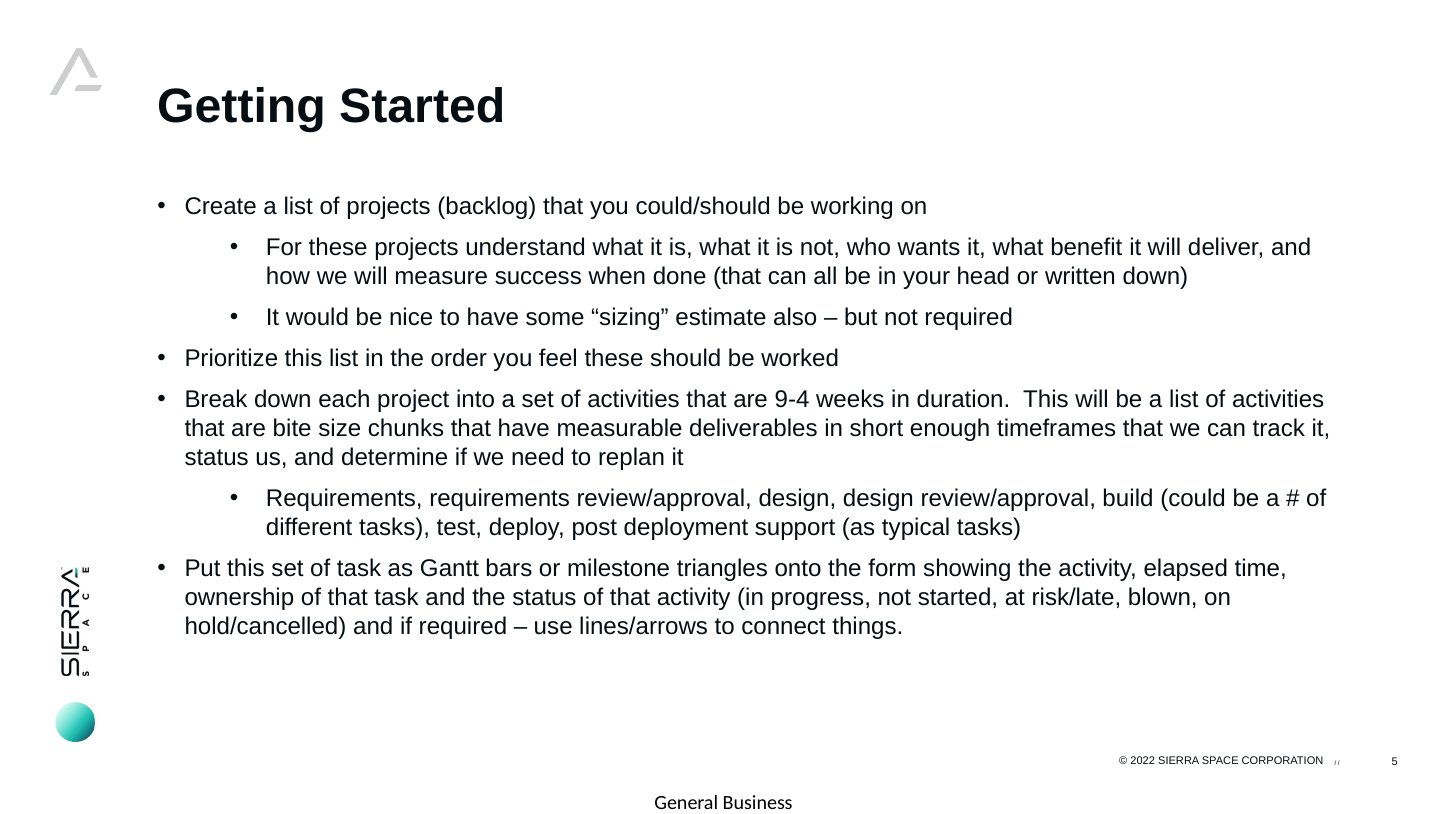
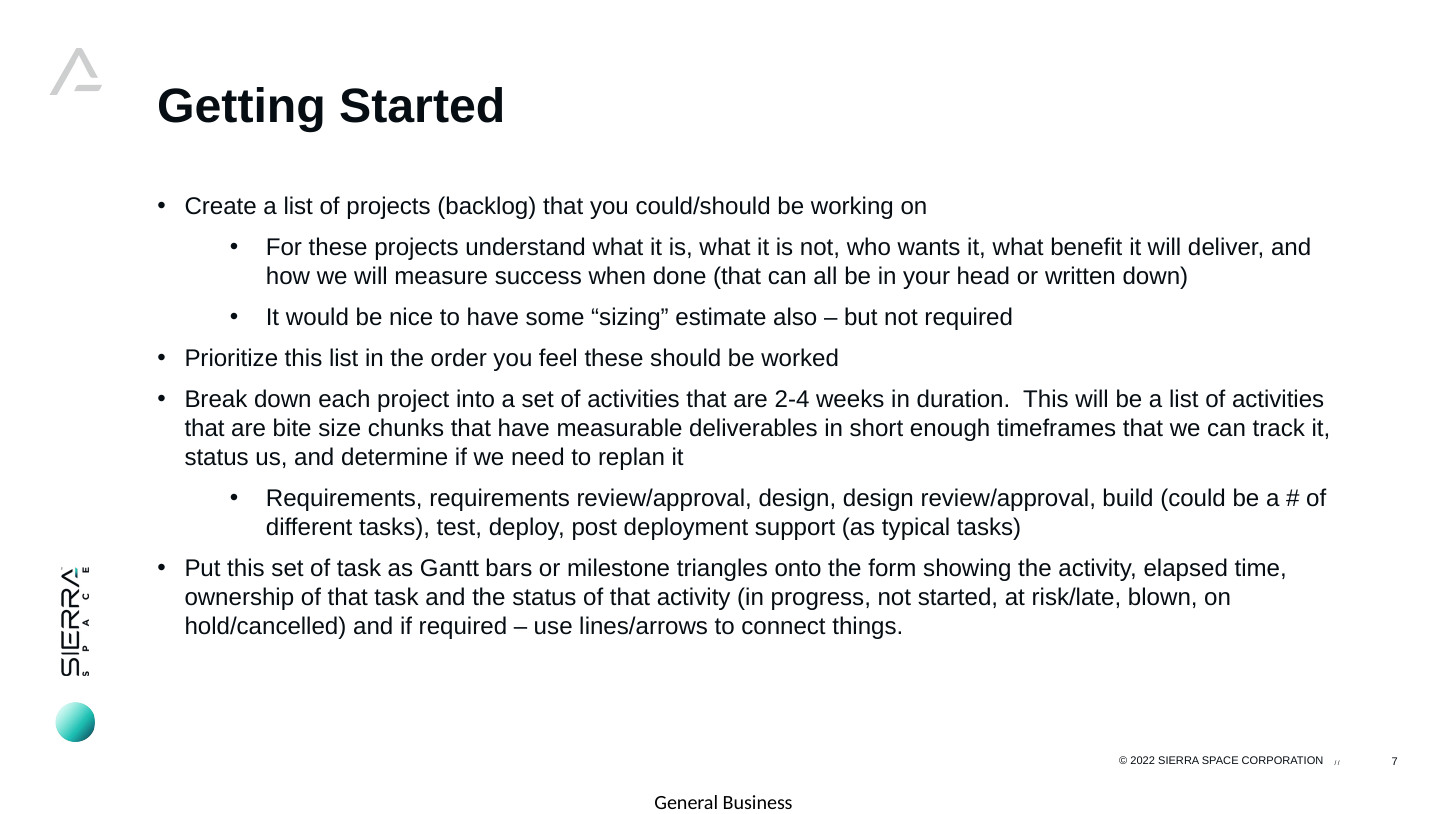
9-4: 9-4 -> 2-4
5: 5 -> 7
